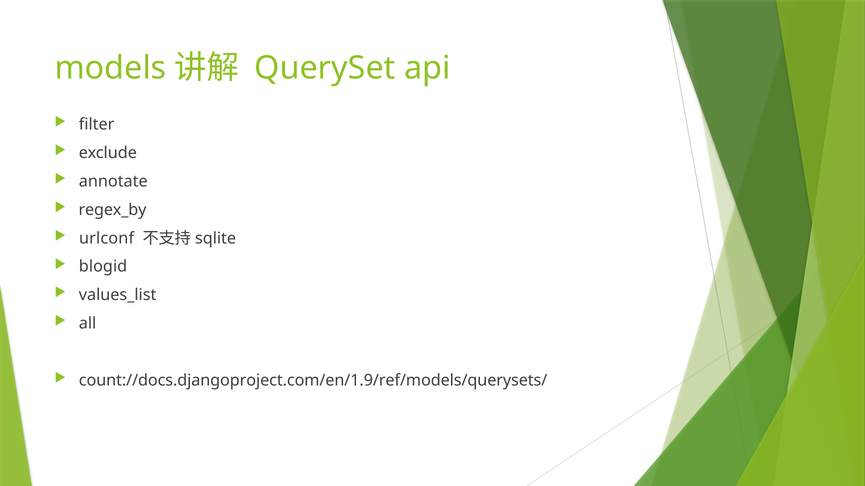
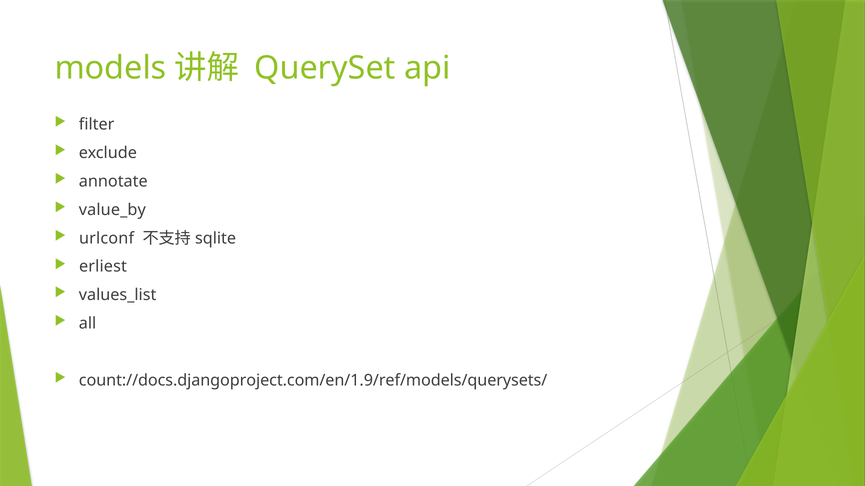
regex_by: regex_by -> value_by
blogid: blogid -> erliest
